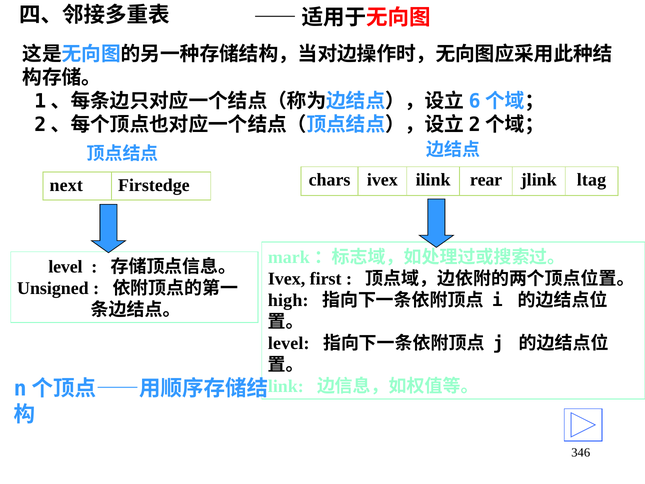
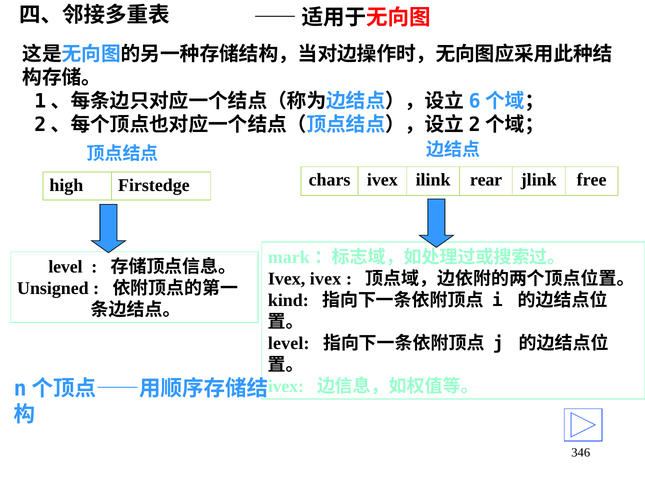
ltag: ltag -> free
next: next -> high
Ivex first: first -> ivex
high: high -> kind
link at (286, 386): link -> ivex
